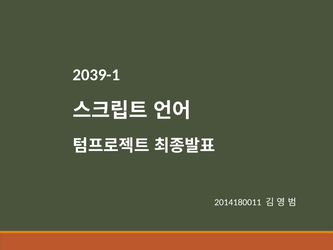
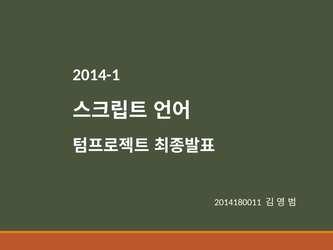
2039-1: 2039-1 -> 2014-1
